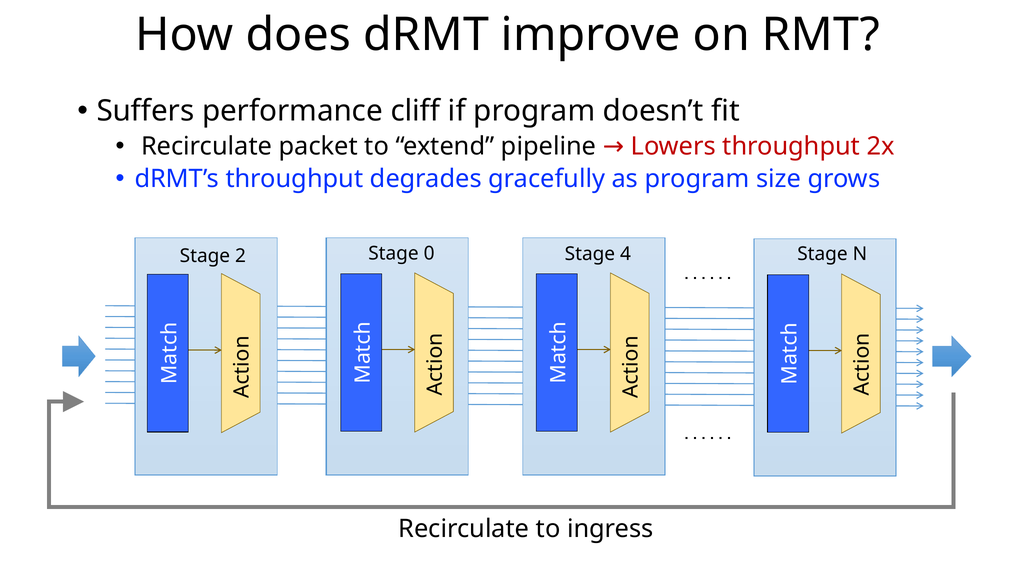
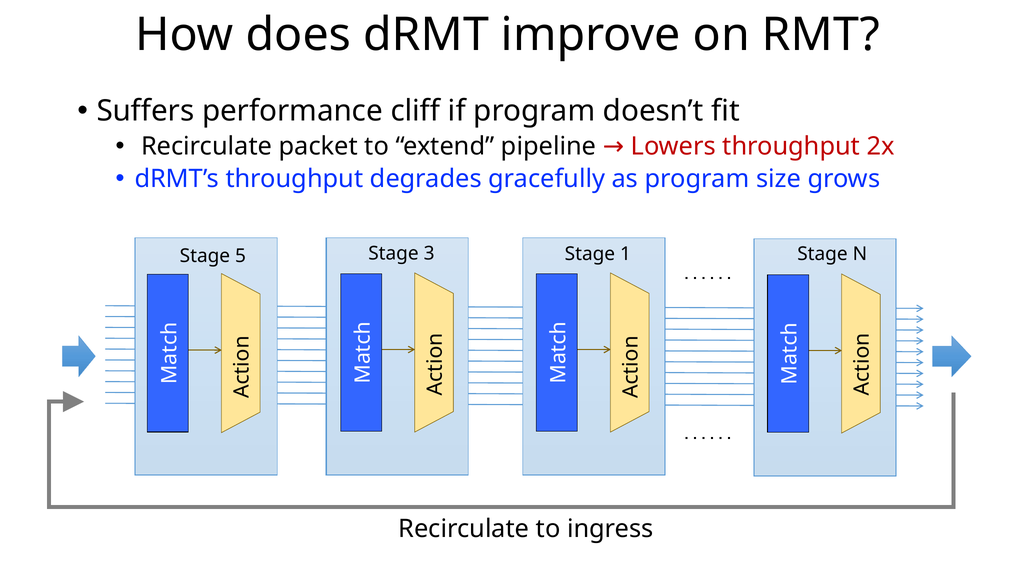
2: 2 -> 5
0: 0 -> 3
4: 4 -> 1
